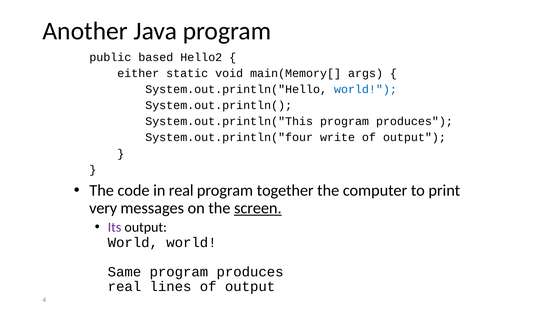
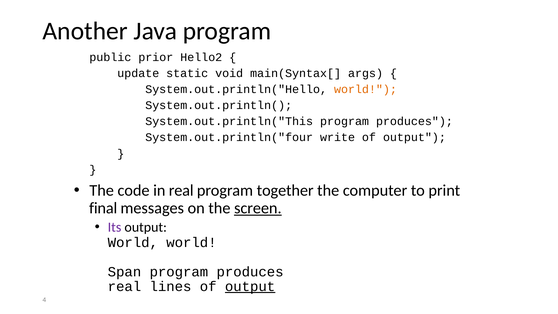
based: based -> prior
either: either -> update
main(Memory[: main(Memory[ -> main(Syntax[
world at (365, 89) colour: blue -> orange
very: very -> final
Same: Same -> Span
output at (250, 286) underline: none -> present
